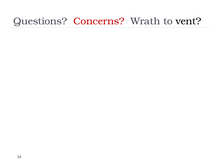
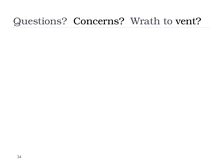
Concerns colour: red -> black
